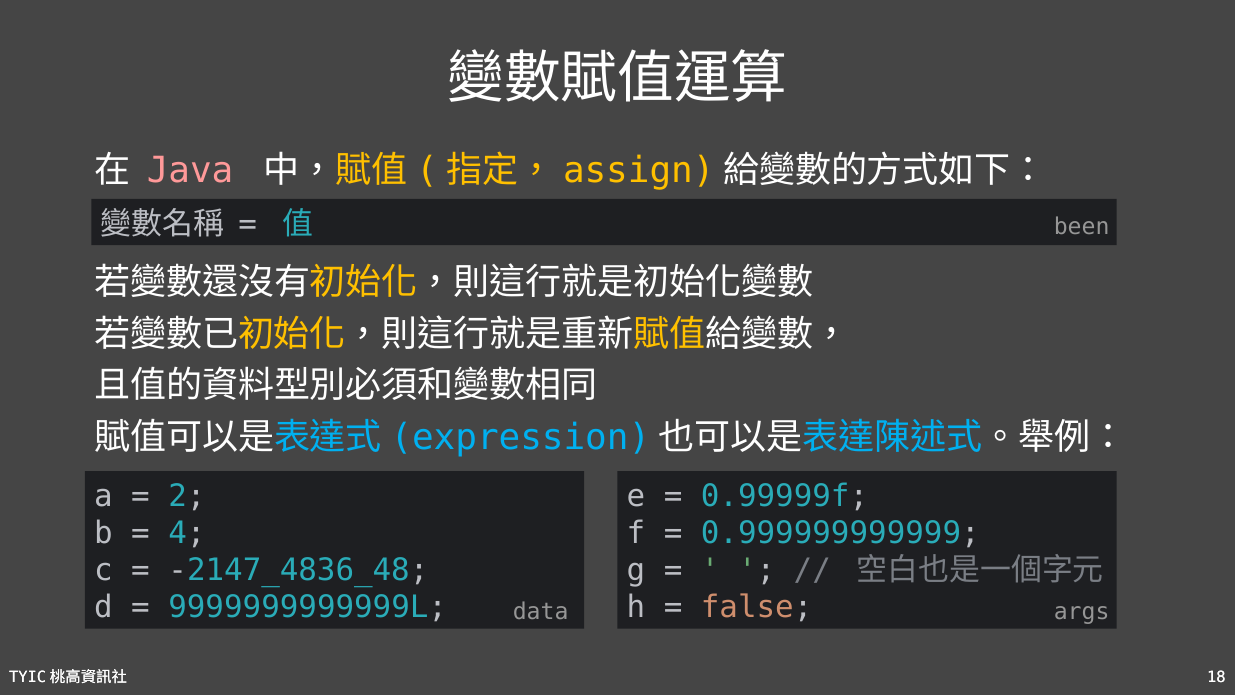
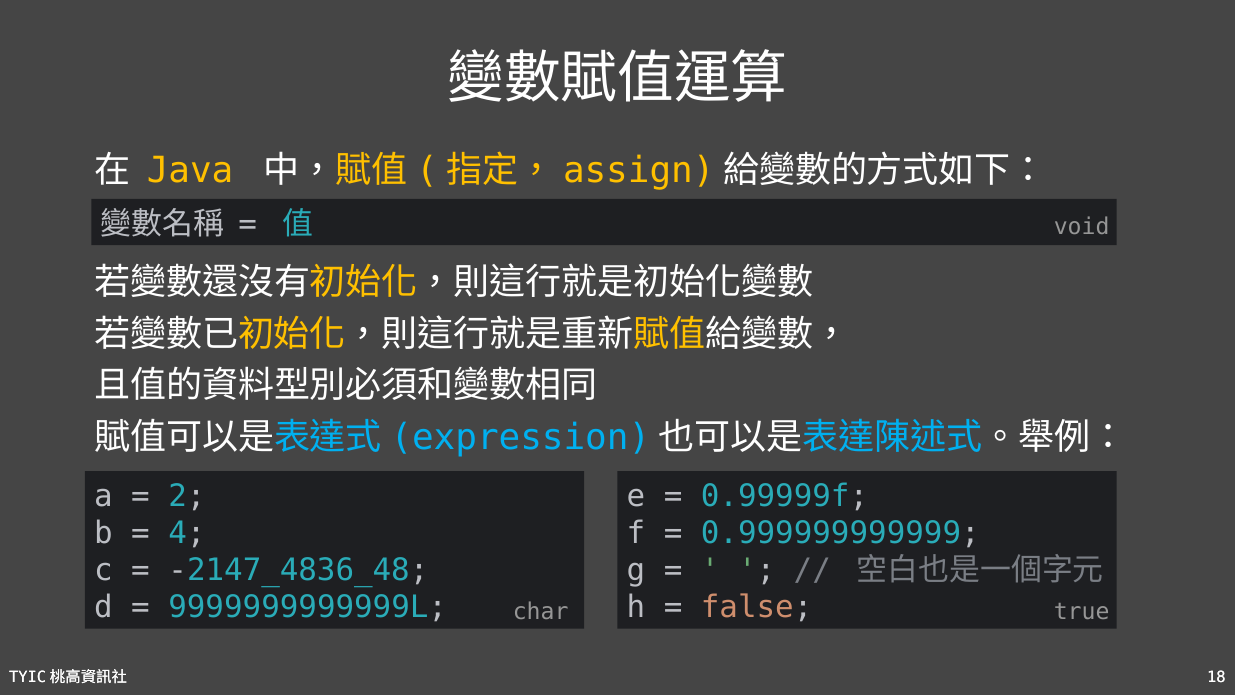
Java colour: pink -> yellow
been: been -> void
data: data -> char
args: args -> true
